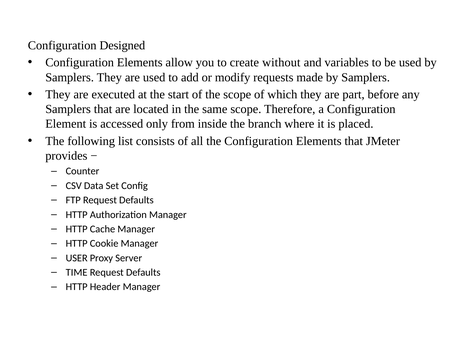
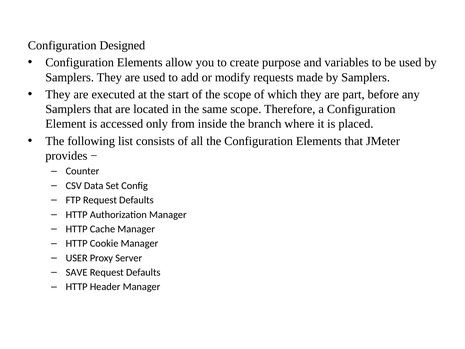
without: without -> purpose
TIME: TIME -> SAVE
